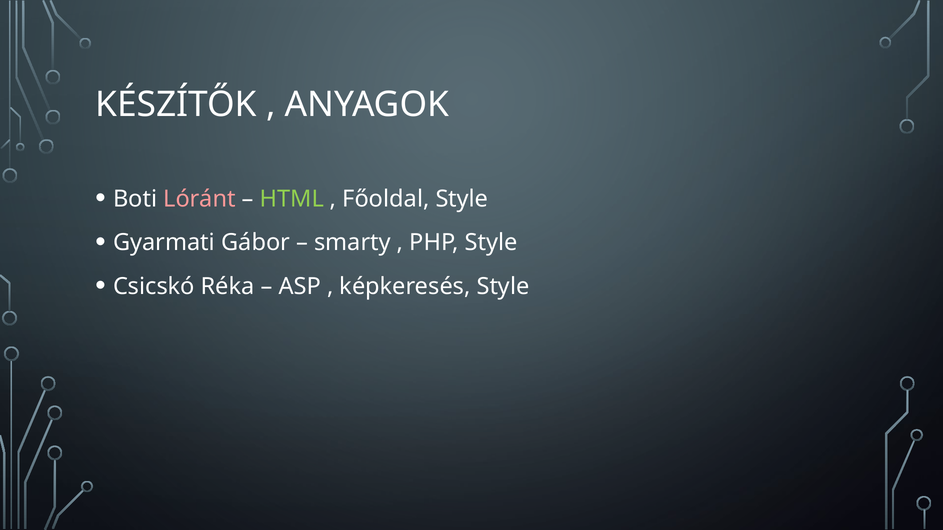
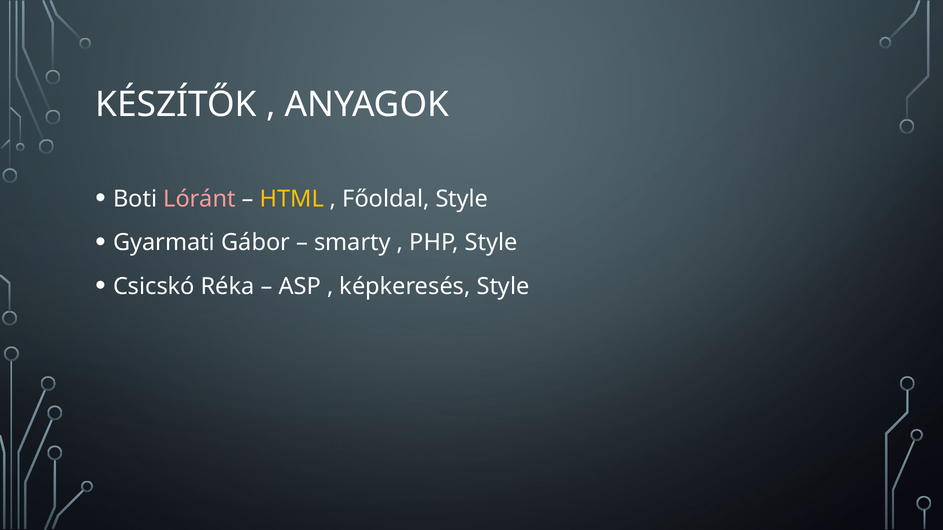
HTML colour: light green -> yellow
